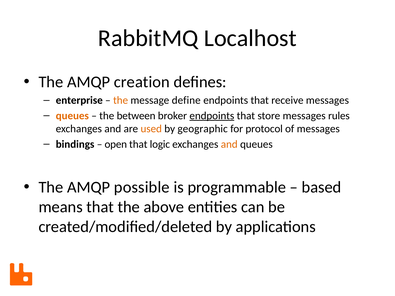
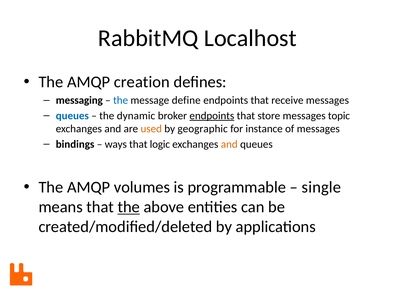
enterprise: enterprise -> messaging
the at (121, 100) colour: orange -> blue
queues at (72, 116) colour: orange -> blue
between: between -> dynamic
rules: rules -> topic
protocol: protocol -> instance
open: open -> ways
possible: possible -> volumes
based: based -> single
the at (129, 207) underline: none -> present
